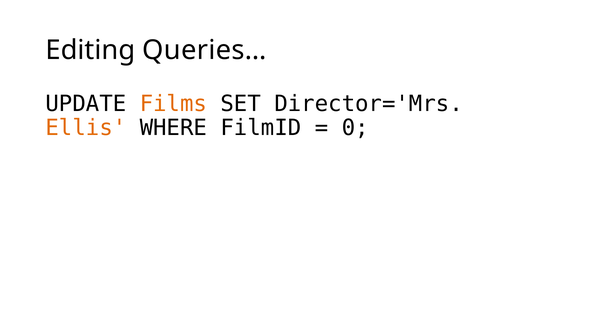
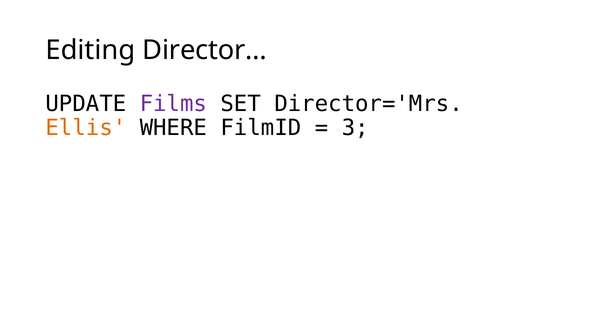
Queries…: Queries… -> Director…
Films colour: orange -> purple
0: 0 -> 3
